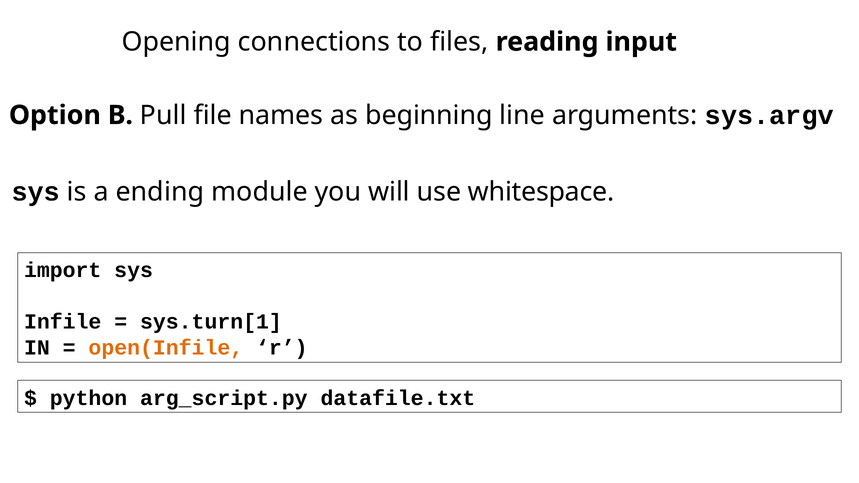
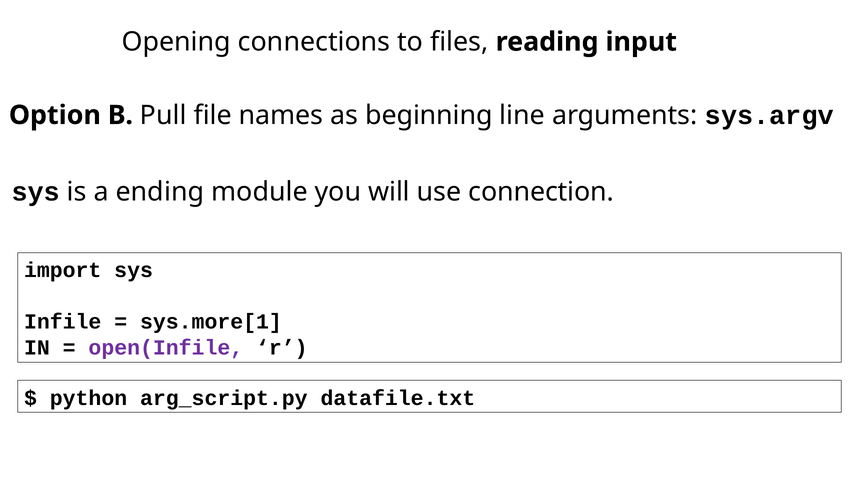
whitespace: whitespace -> connection
sys.turn[1: sys.turn[1 -> sys.more[1
open(Infile colour: orange -> purple
